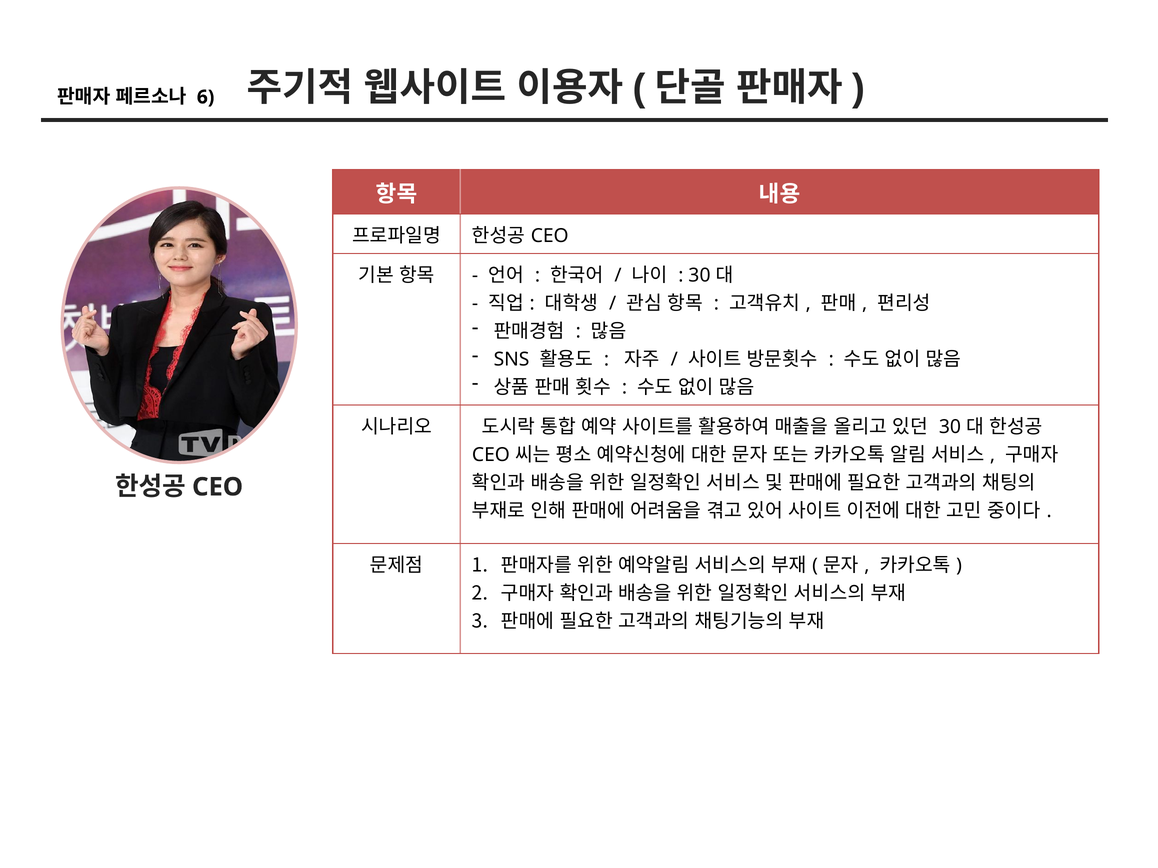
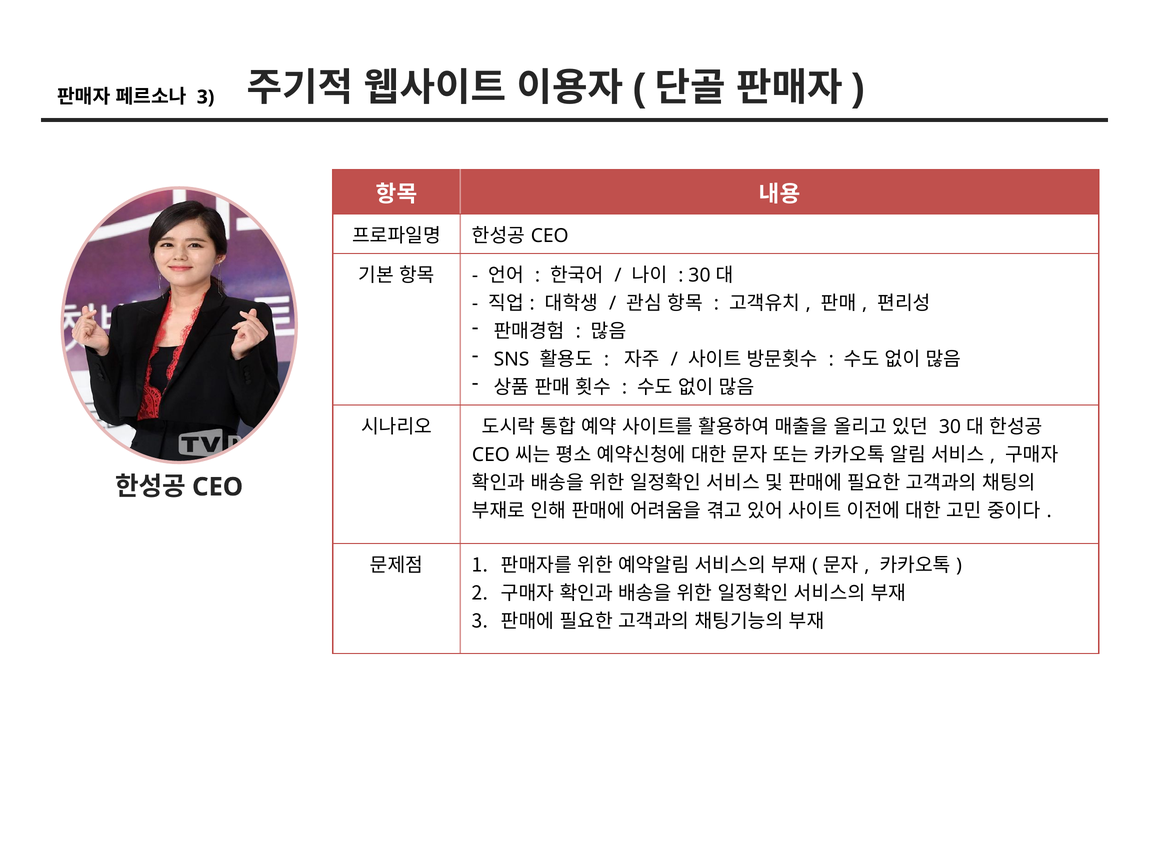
6 at (206, 97): 6 -> 3
